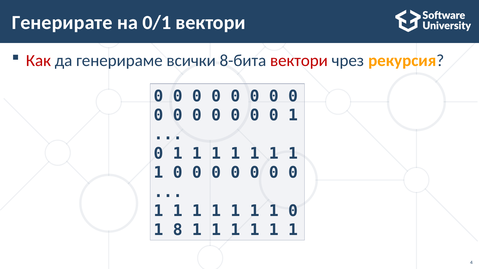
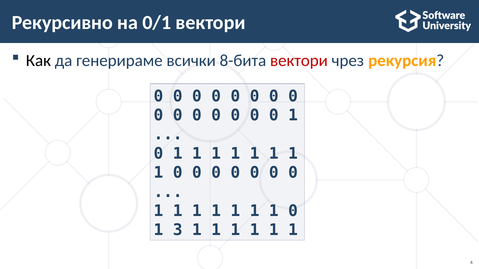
Генерирате: Генерирате -> Рекурсивно
Как colour: red -> black
8: 8 -> 3
